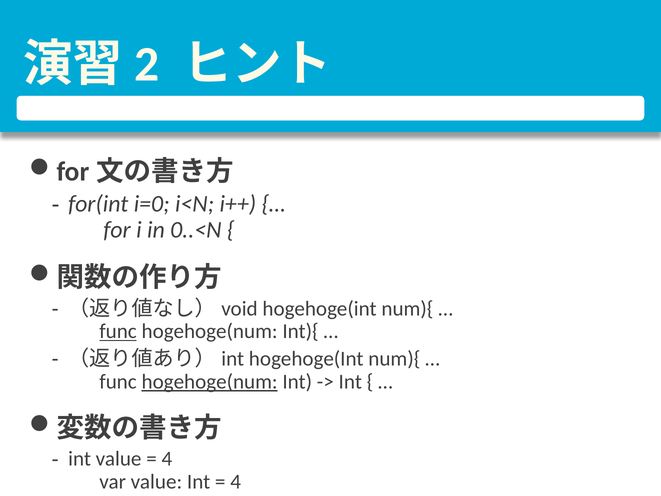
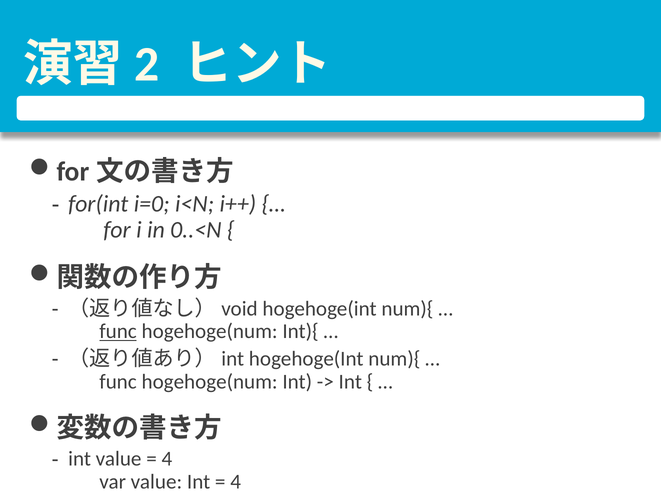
hogehoge(num at (210, 381) underline: present -> none
